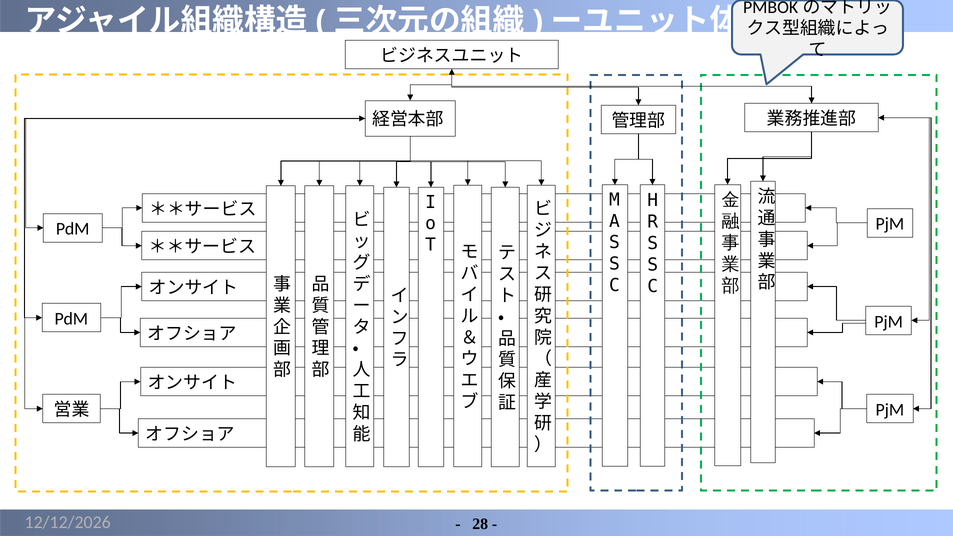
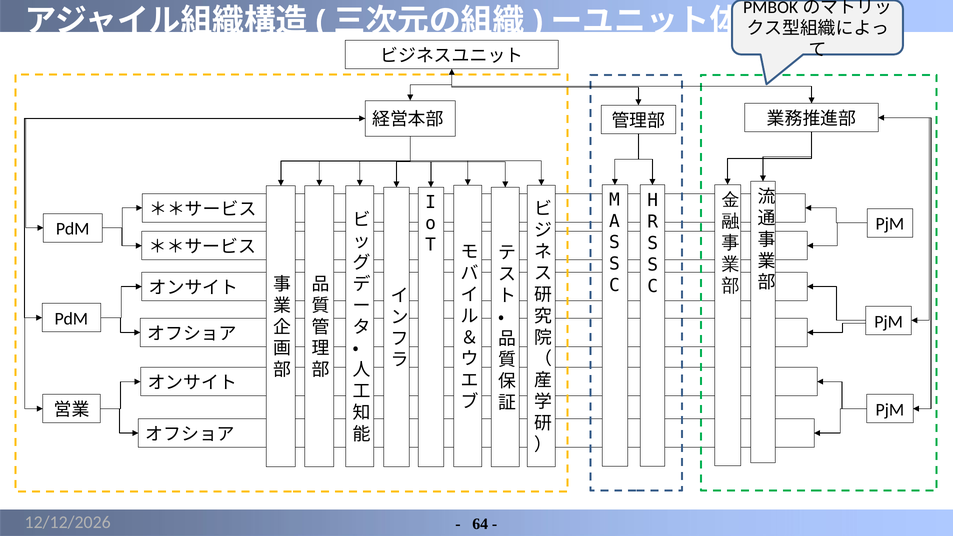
28: 28 -> 64
